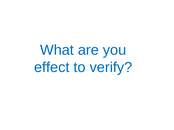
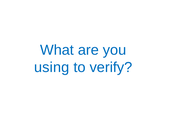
effect: effect -> using
